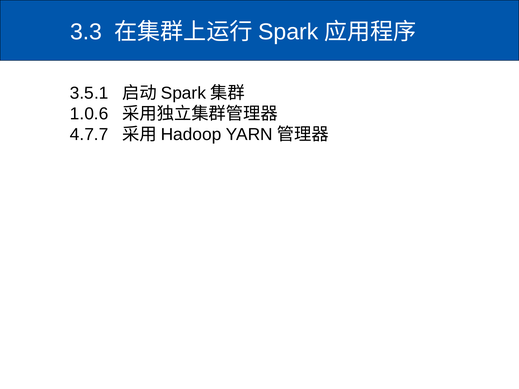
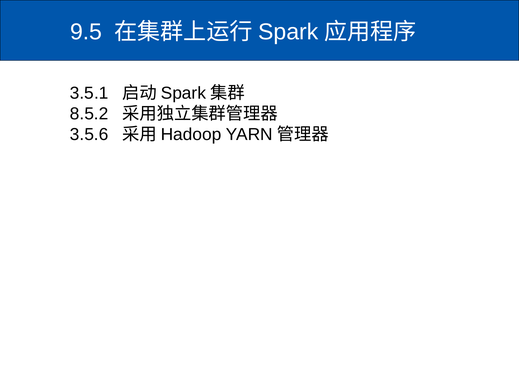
3.3: 3.3 -> 9.5
1.0.6: 1.0.6 -> 8.5.2
4.7.7: 4.7.7 -> 3.5.6
